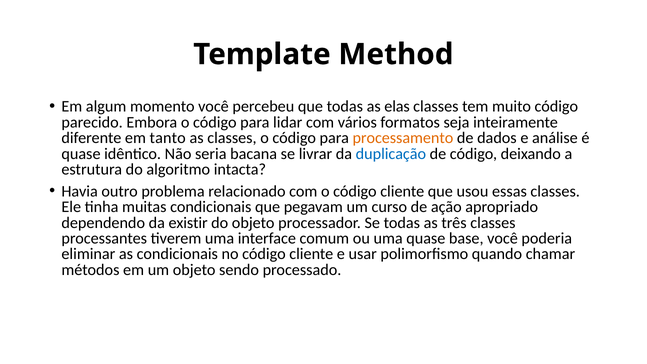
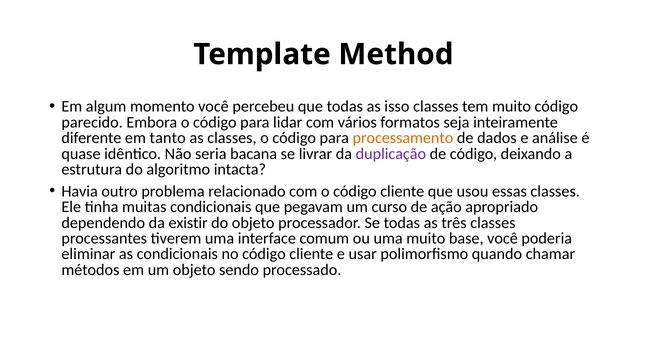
elas: elas -> isso
duplicação colour: blue -> purple
uma quase: quase -> muito
